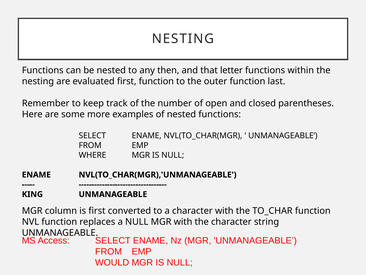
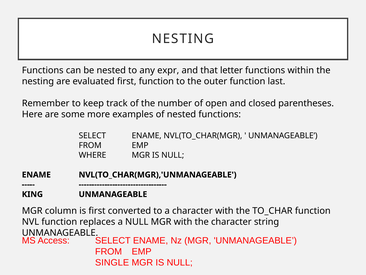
then: then -> expr
WOULD: WOULD -> SINGLE
